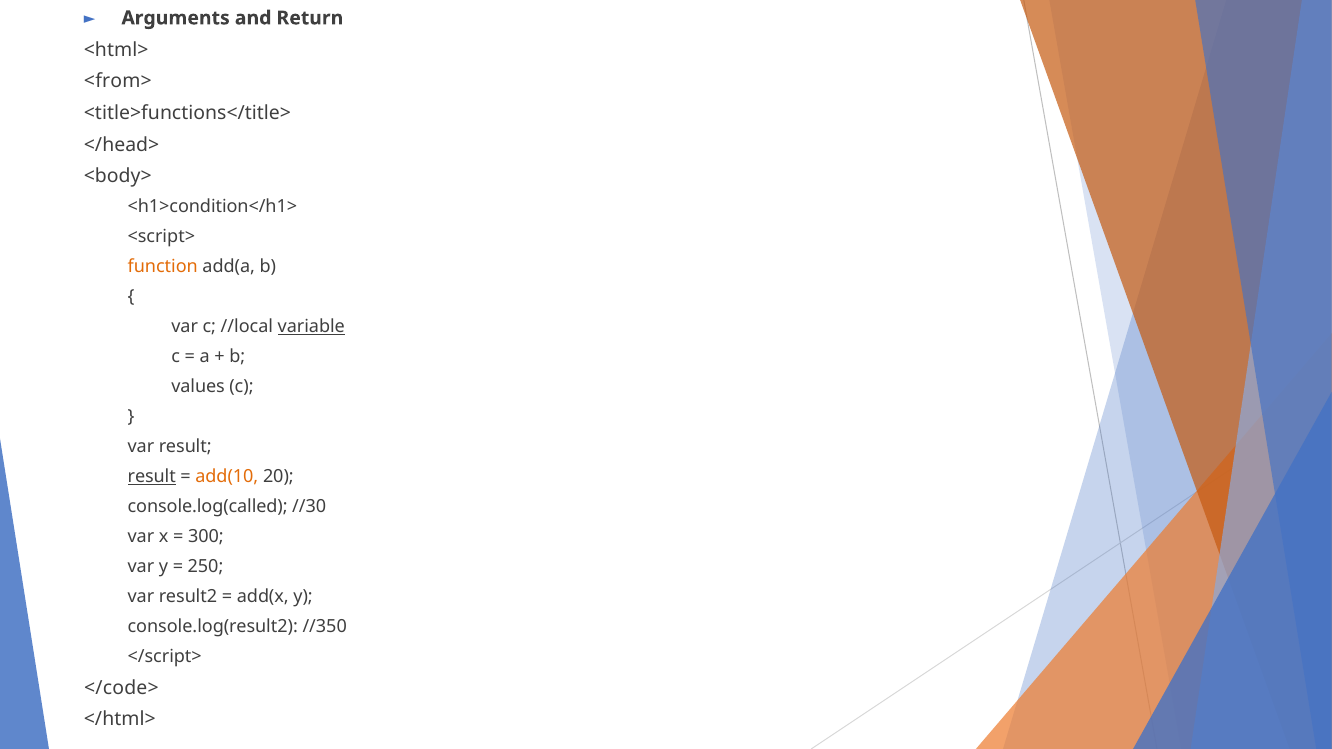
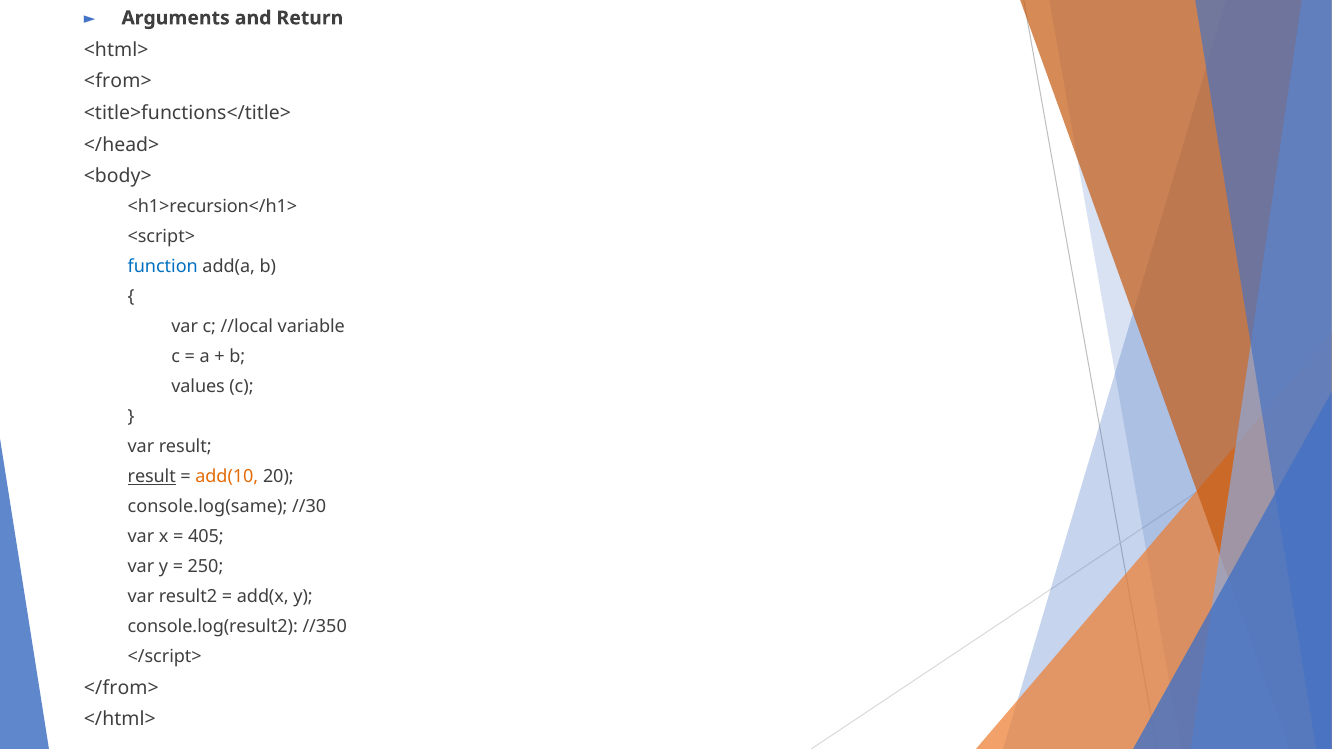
<h1>condition</h1>: <h1>condition</h1> -> <h1>recursion</h1>
function colour: orange -> blue
variable underline: present -> none
console.log(called: console.log(called -> console.log(same
300: 300 -> 405
</code>: </code> -> </from>
